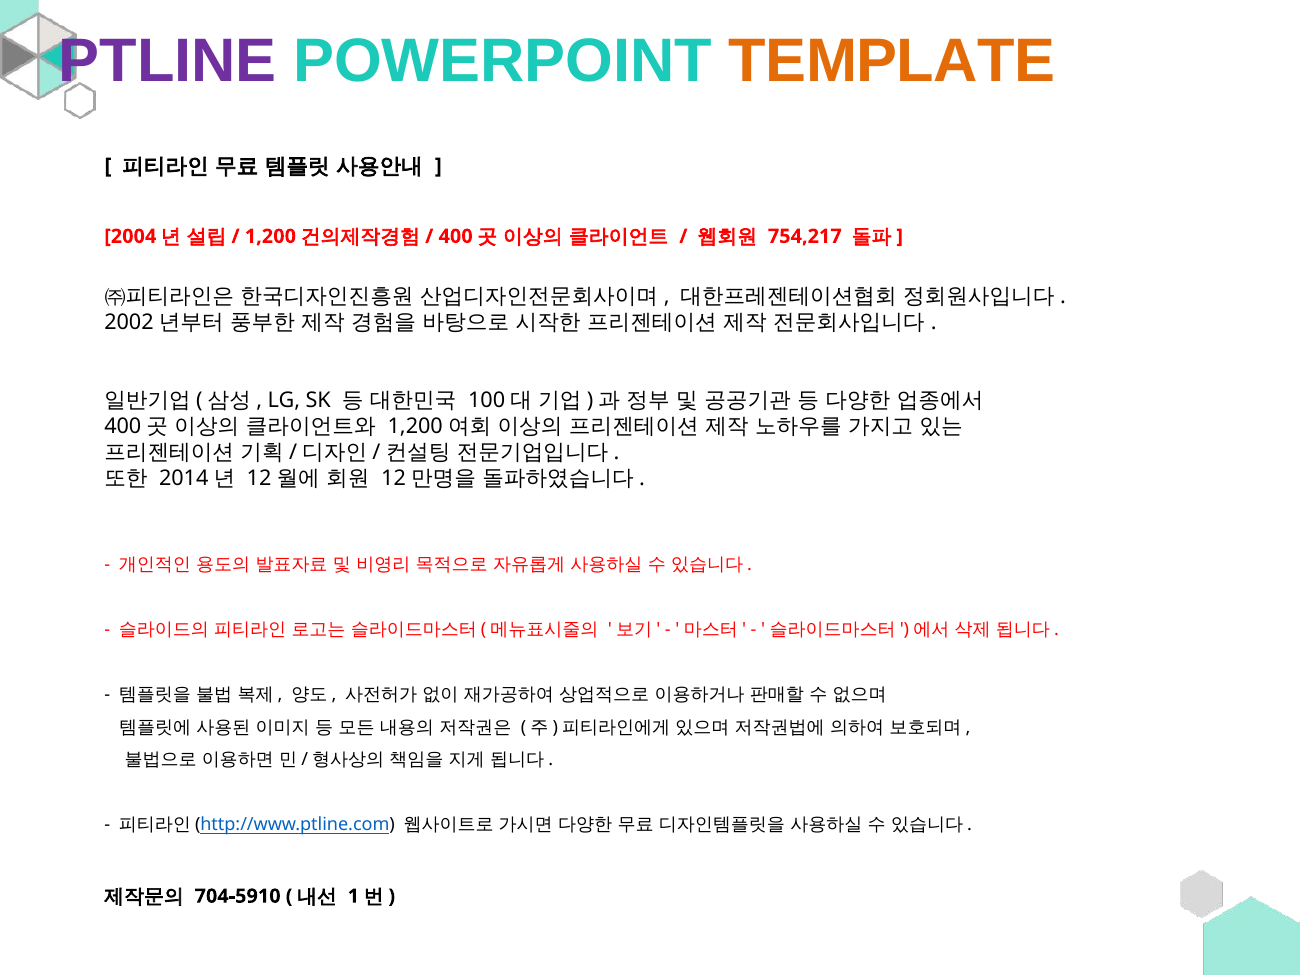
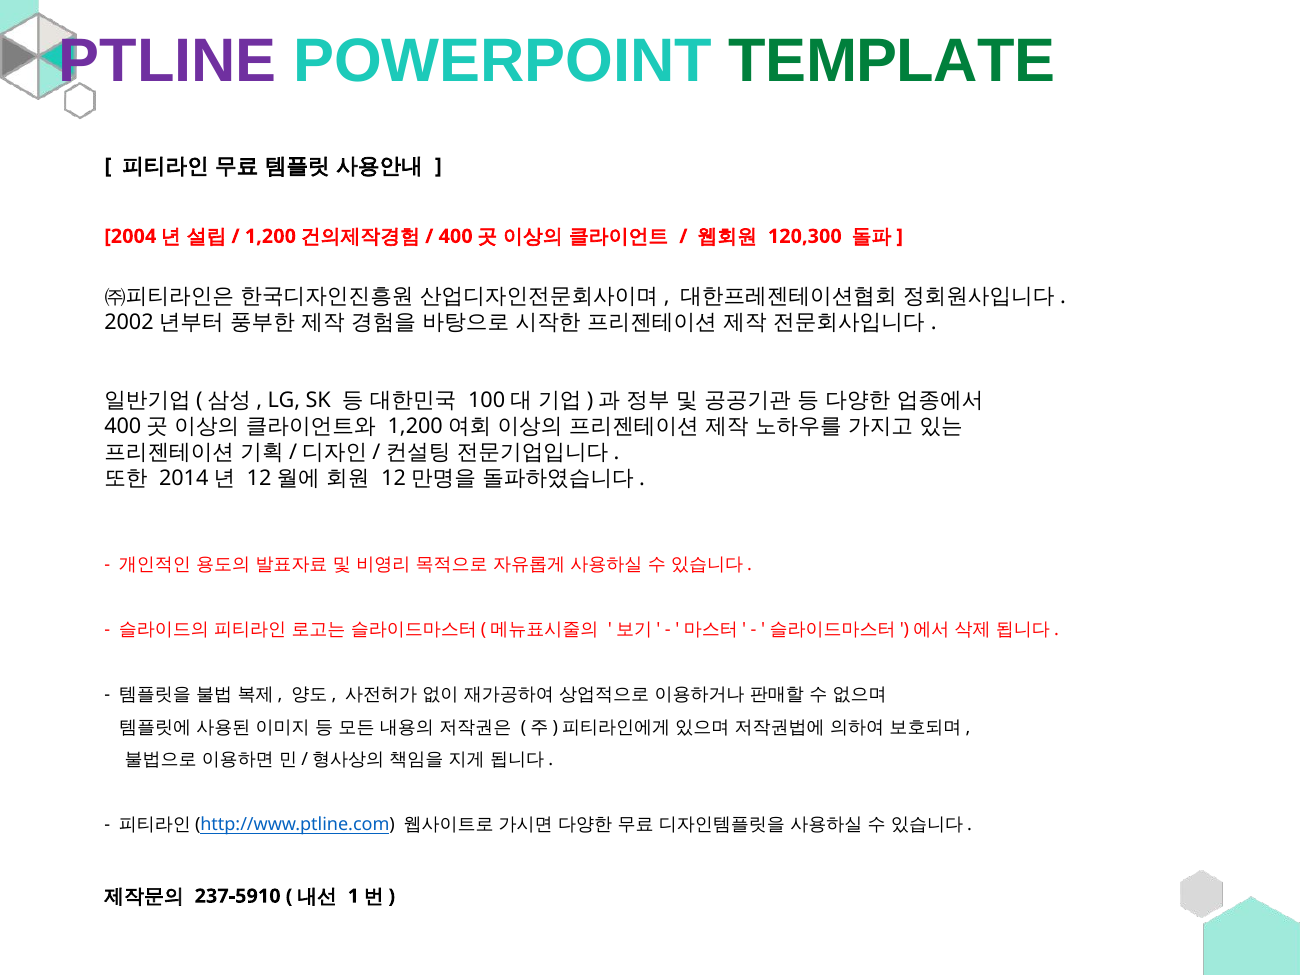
TEMPLATE colour: orange -> green
754,217: 754,217 -> 120,300
704-5910: 704-5910 -> 237-5910
